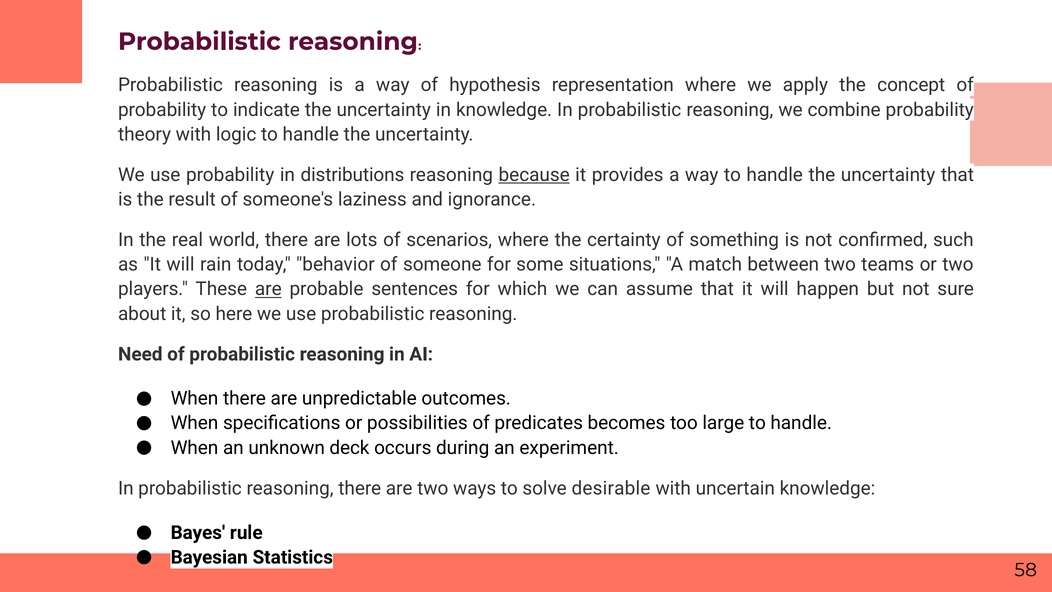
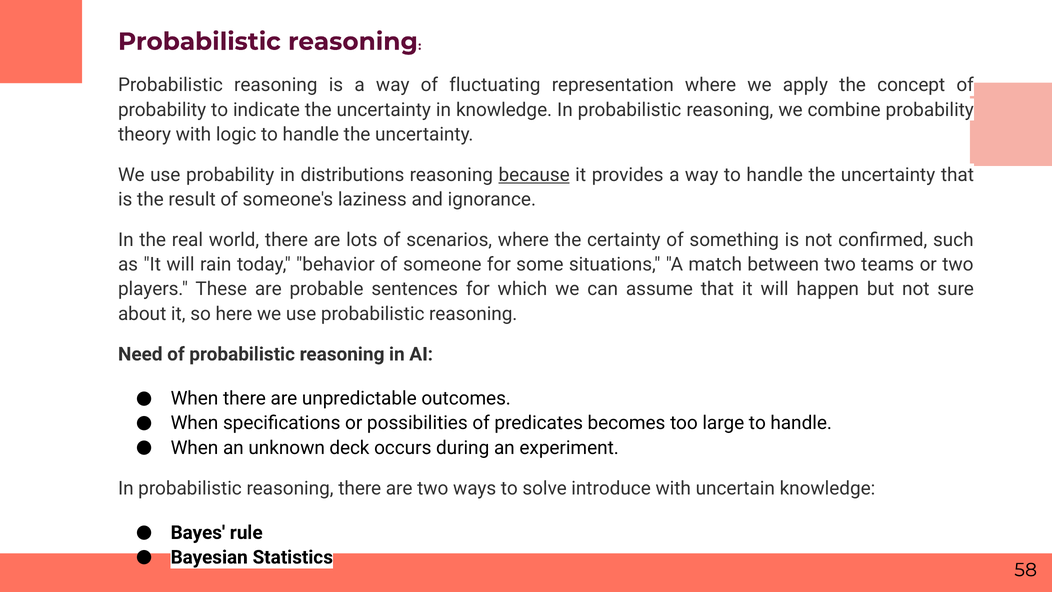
hypothesis: hypothesis -> fluctuating
are at (268, 289) underline: present -> none
desirable: desirable -> introduce
